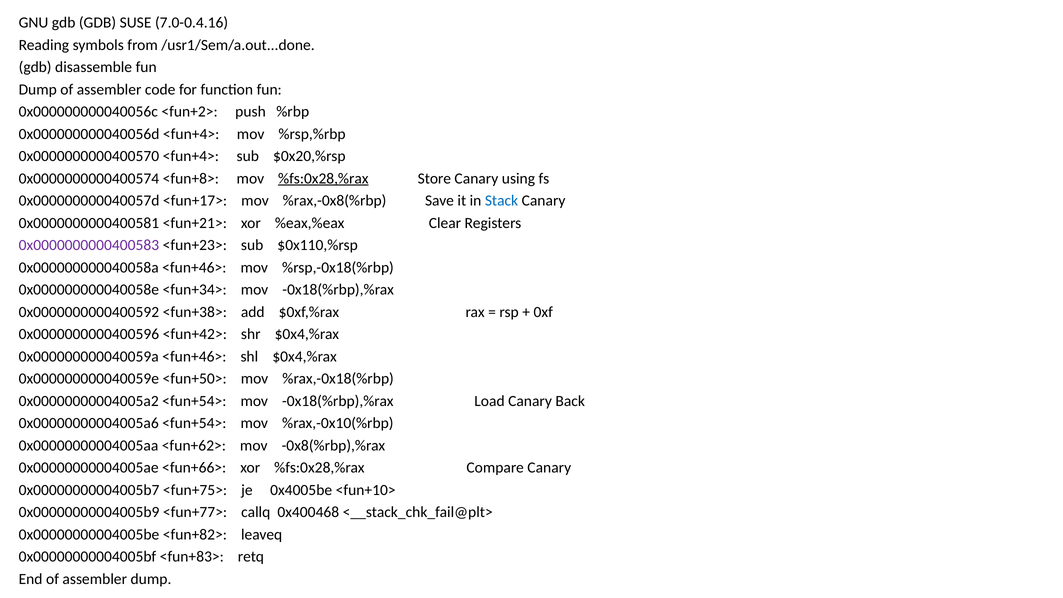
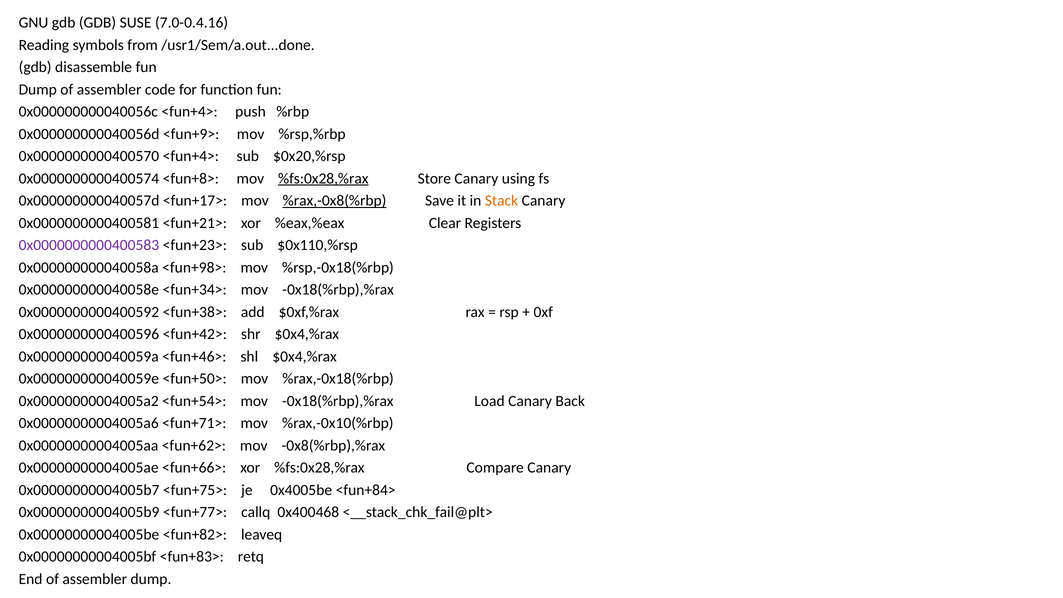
0x000000000040056c <fun+2>: <fun+2> -> <fun+4>
0x000000000040056d <fun+4>: <fun+4> -> <fun+9>
%rax,-0x8(%rbp underline: none -> present
Stack colour: blue -> orange
0x000000000040058a <fun+46>: <fun+46> -> <fun+98>
0x00000000004005a6 <fun+54>: <fun+54> -> <fun+71>
<fun+10>: <fun+10> -> <fun+84>
